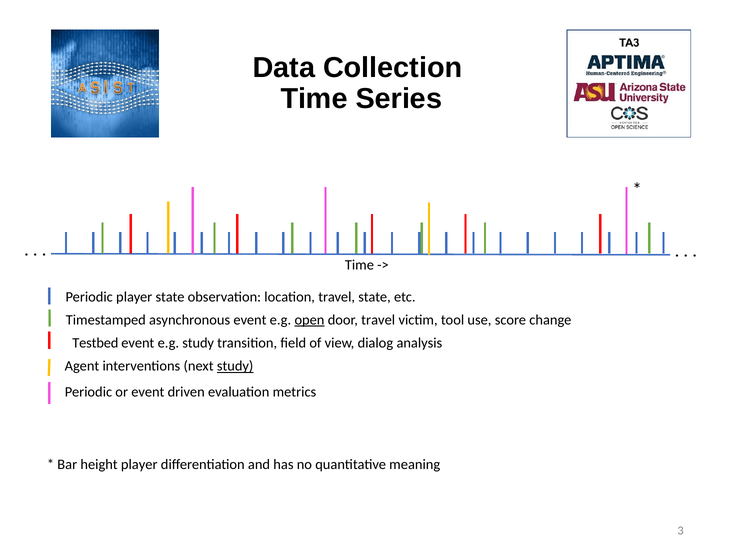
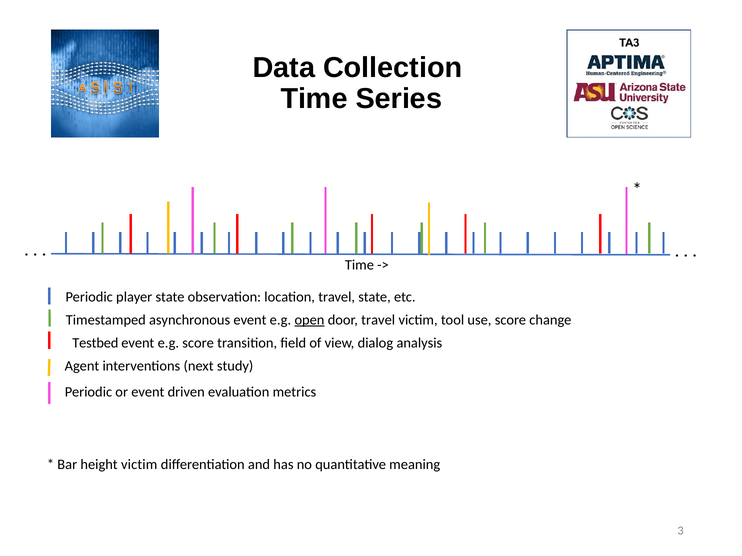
e.g study: study -> score
study at (235, 366) underline: present -> none
height player: player -> victim
